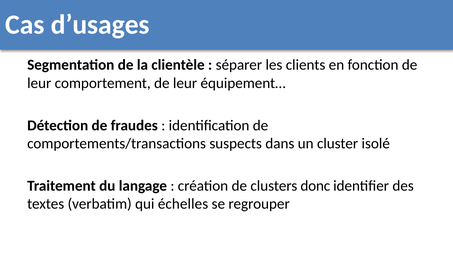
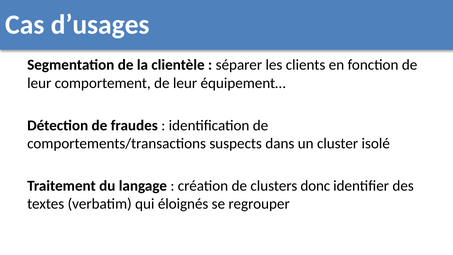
échelles: échelles -> éloignés
